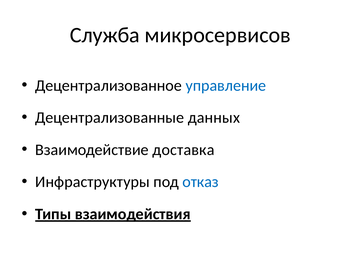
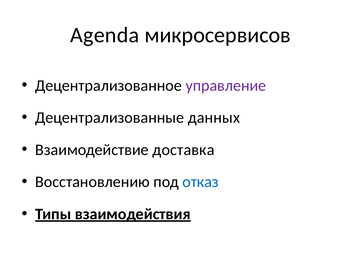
Служба: Служба -> Agenda
управление colour: blue -> purple
Инфраструктуры: Инфраструктуры -> Восстановлению
